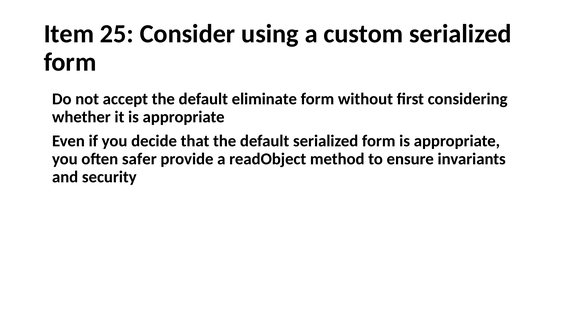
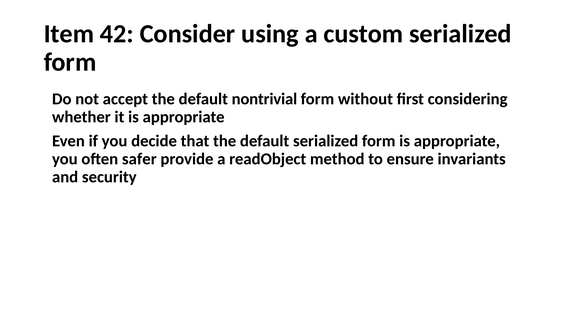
25: 25 -> 42
eliminate: eliminate -> nontrivial
